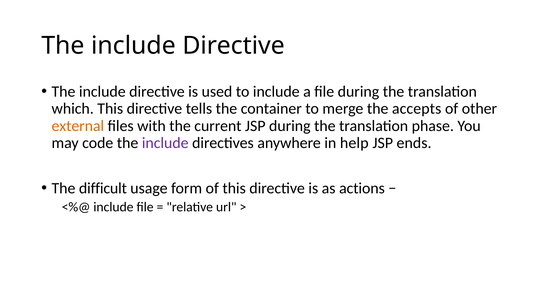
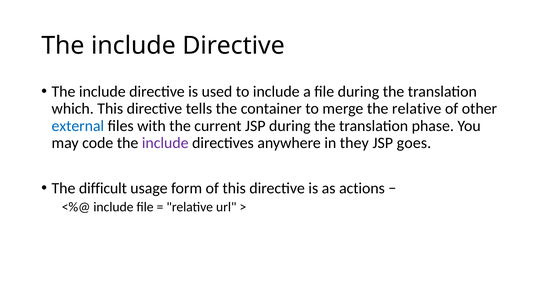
the accepts: accepts -> relative
external colour: orange -> blue
help: help -> they
ends: ends -> goes
